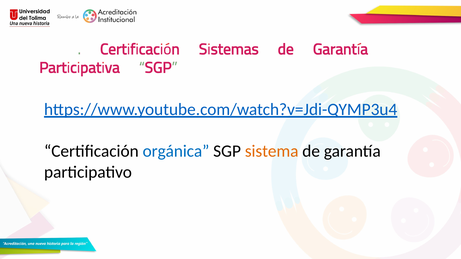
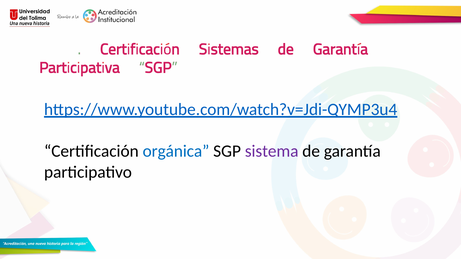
sistema colour: orange -> purple
